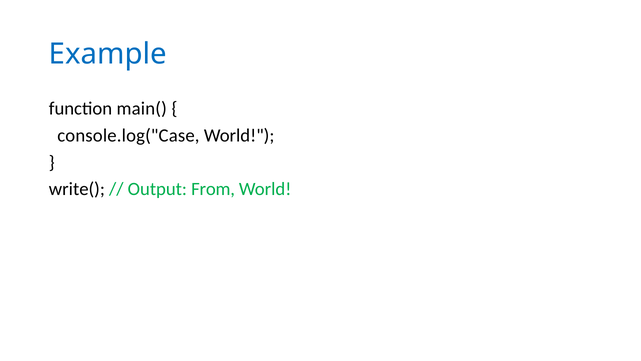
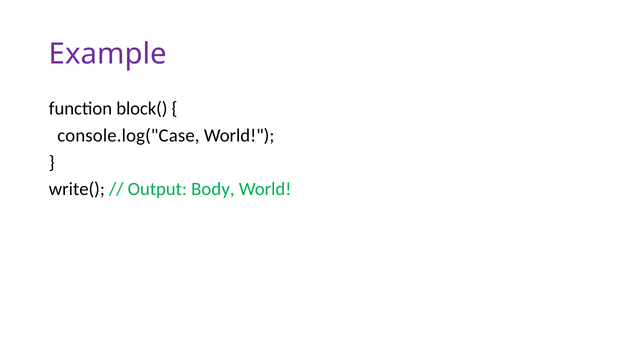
Example colour: blue -> purple
main(: main( -> block(
From: From -> Body
